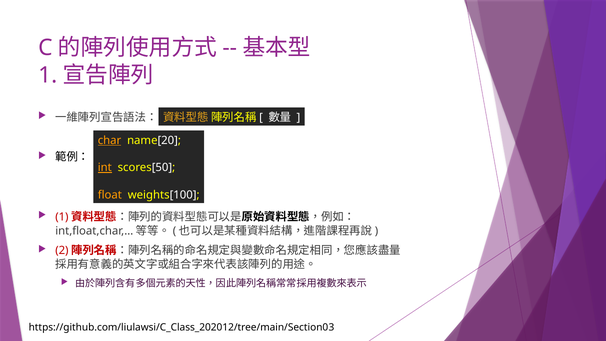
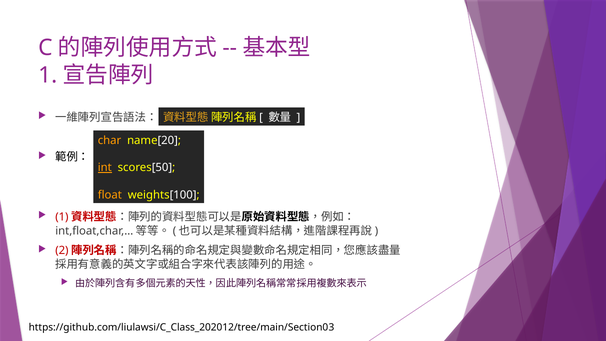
char underline: present -> none
